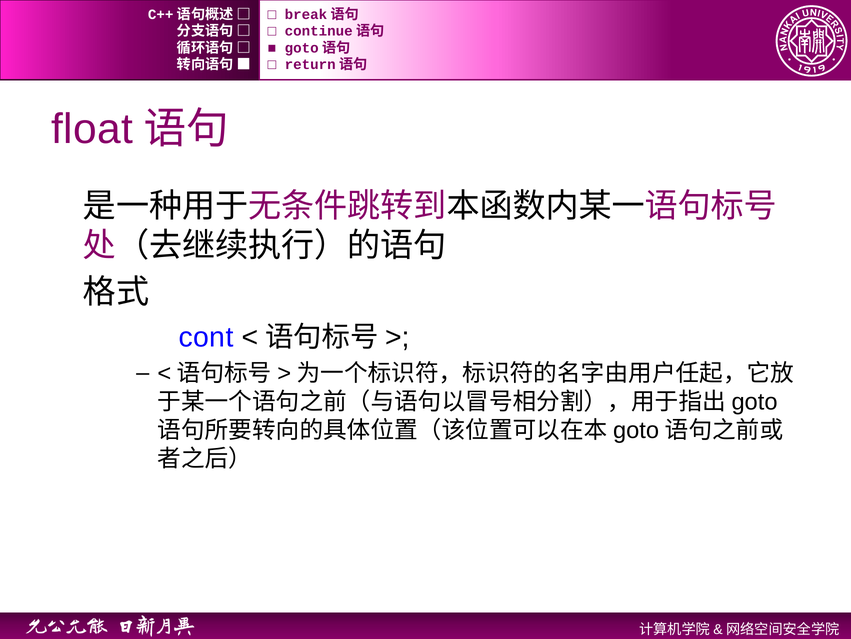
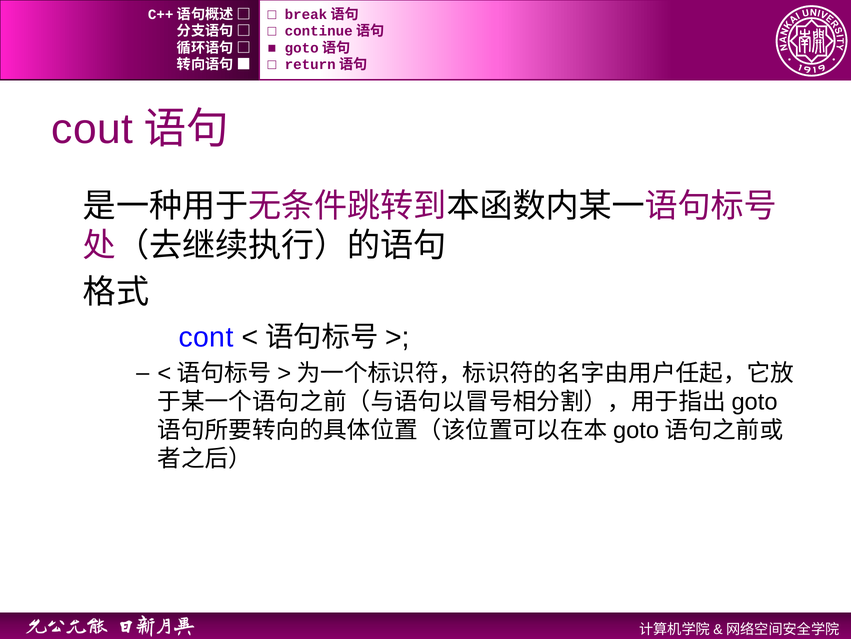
float: float -> cout
